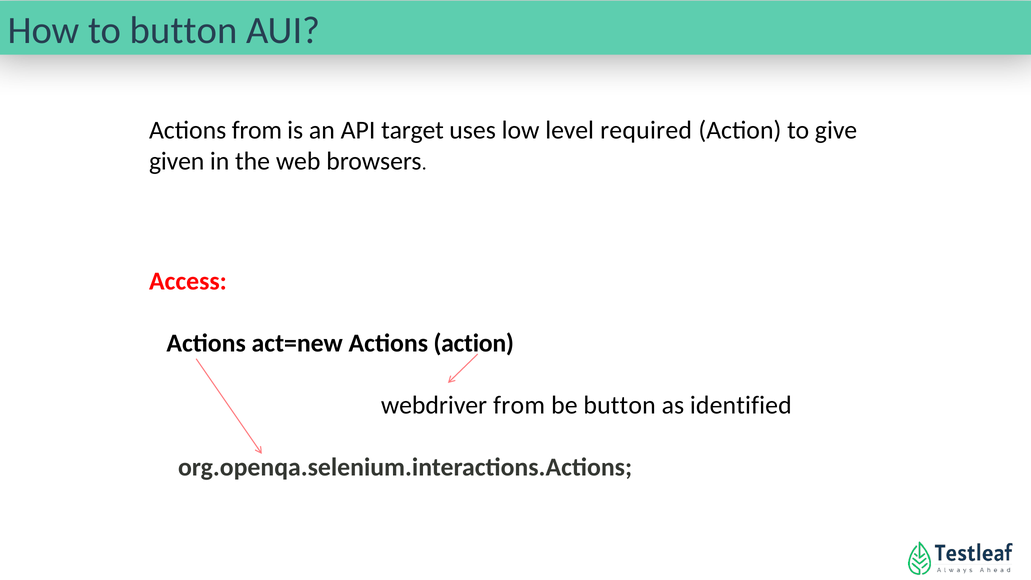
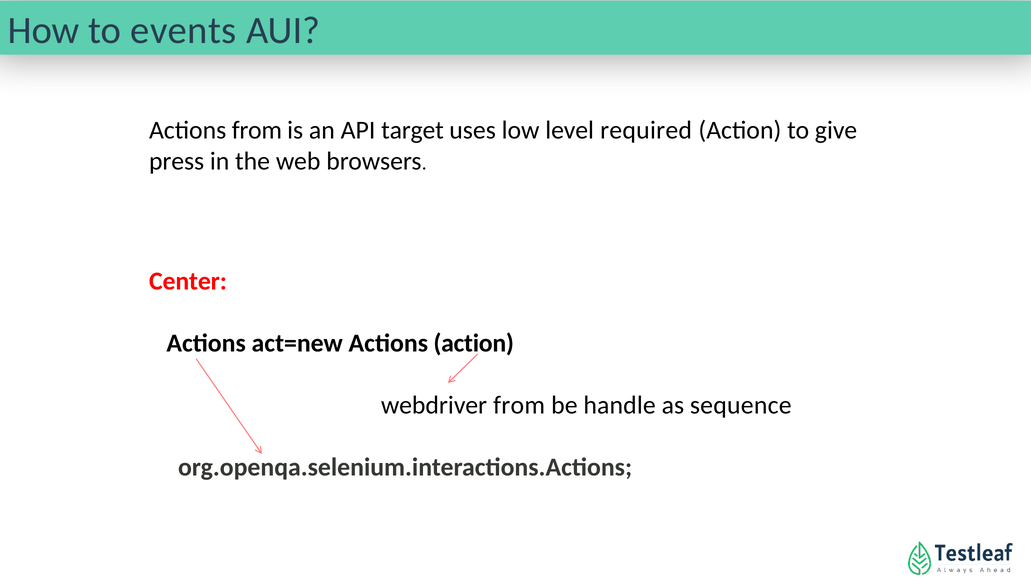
to button: button -> events
given: given -> press
Access: Access -> Center
be button: button -> handle
identified: identified -> sequence
